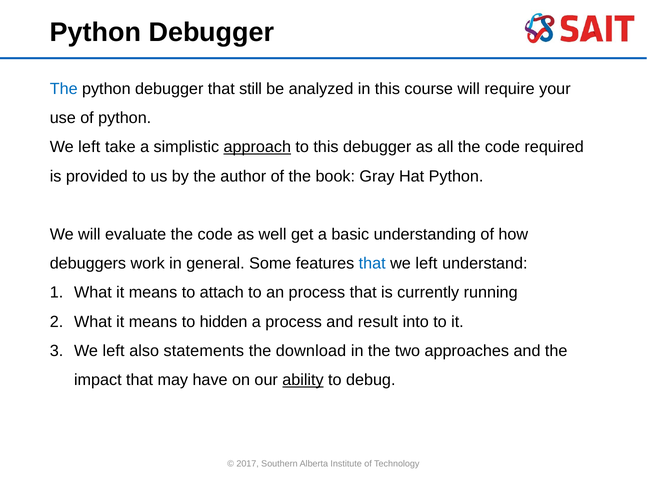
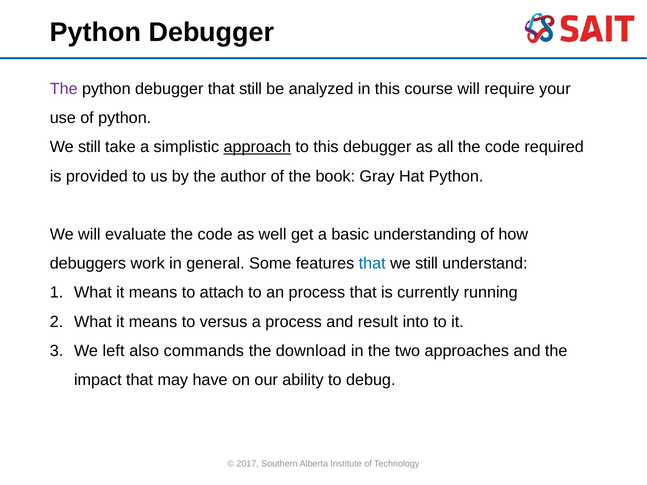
The at (64, 89) colour: blue -> purple
left at (89, 147): left -> still
left at (426, 264): left -> still
hidden: hidden -> versus
statements: statements -> commands
ability underline: present -> none
